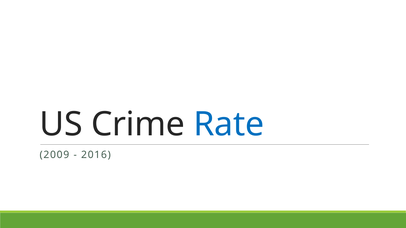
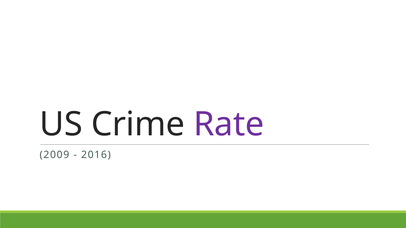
Rate colour: blue -> purple
